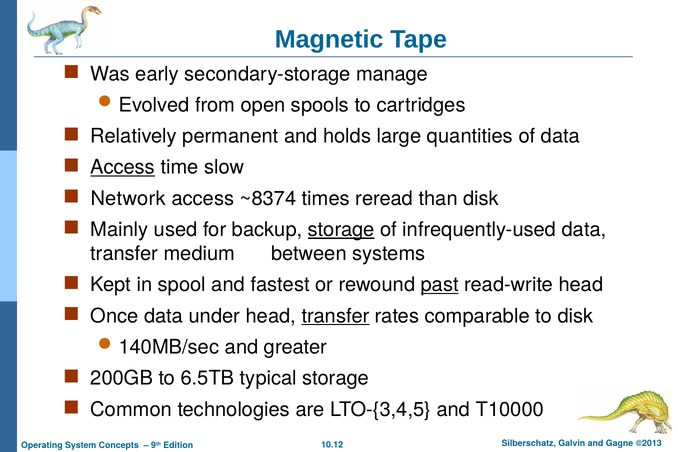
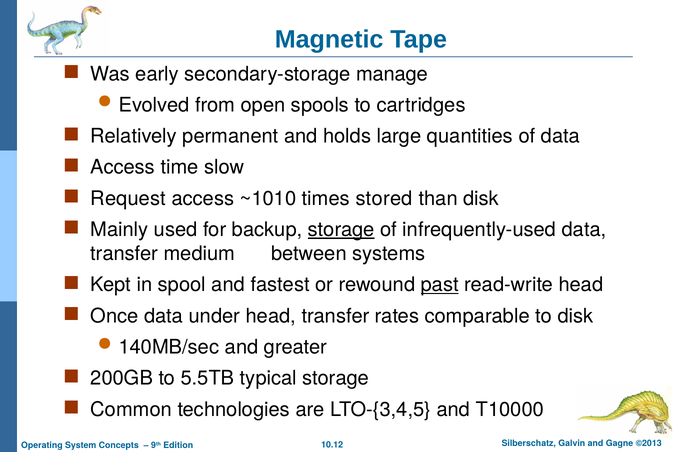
Access at (123, 167) underline: present -> none
Network: Network -> Request
~8374: ~8374 -> ~1010
reread: reread -> stored
transfer at (335, 316) underline: present -> none
6.5TB: 6.5TB -> 5.5TB
